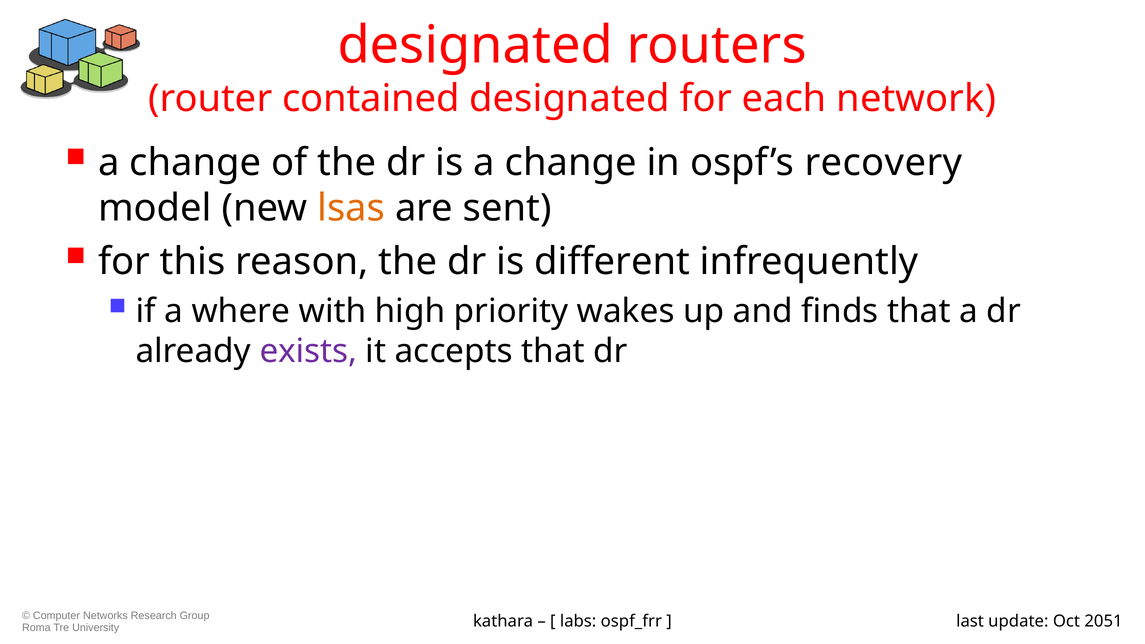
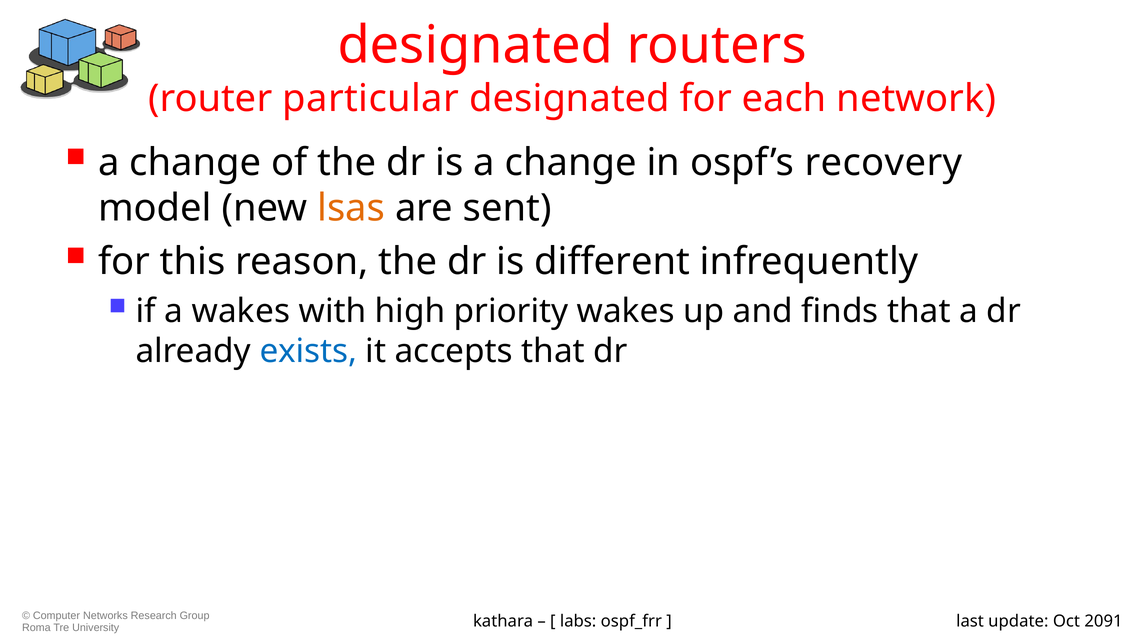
contained: contained -> particular
a where: where -> wakes
exists colour: purple -> blue
2051: 2051 -> 2091
